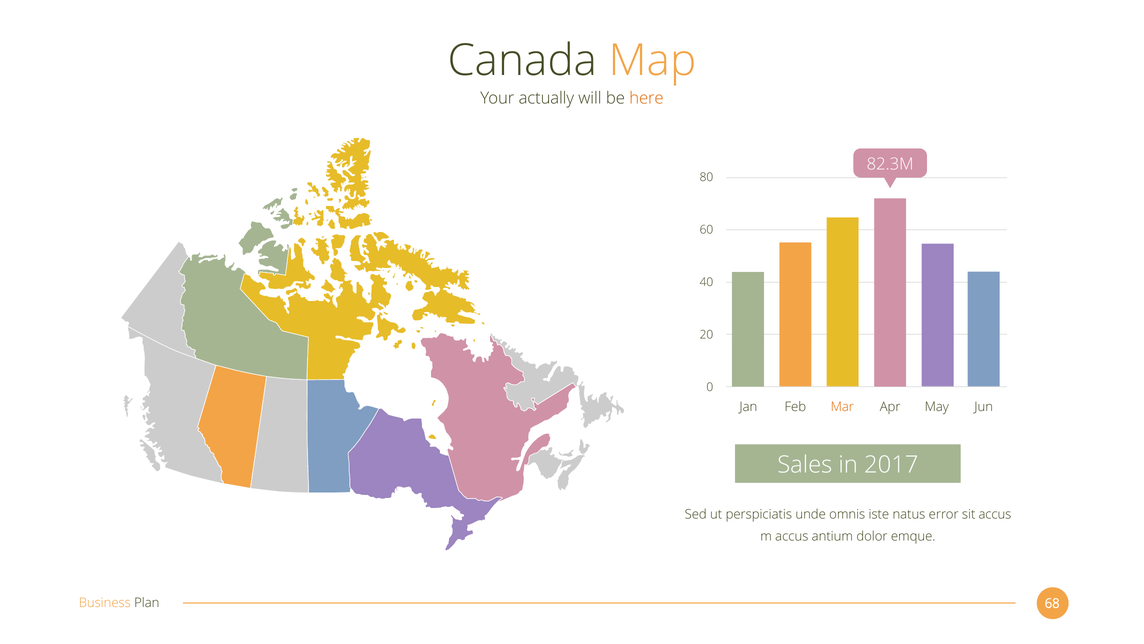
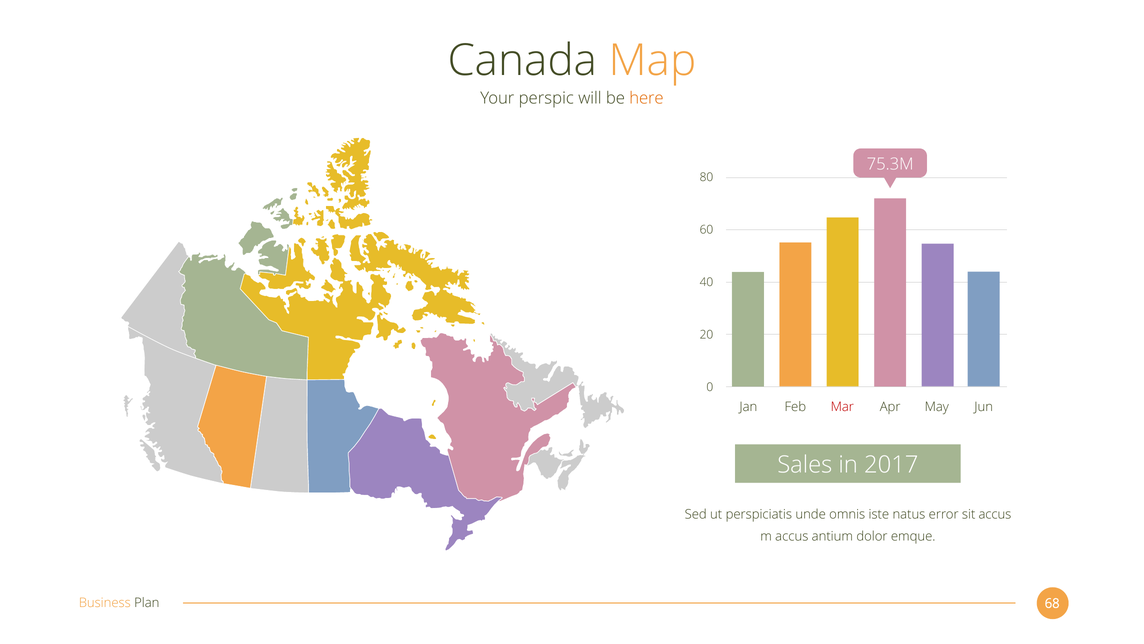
actually: actually -> perspic
82.3M: 82.3M -> 75.3M
Mar colour: orange -> red
